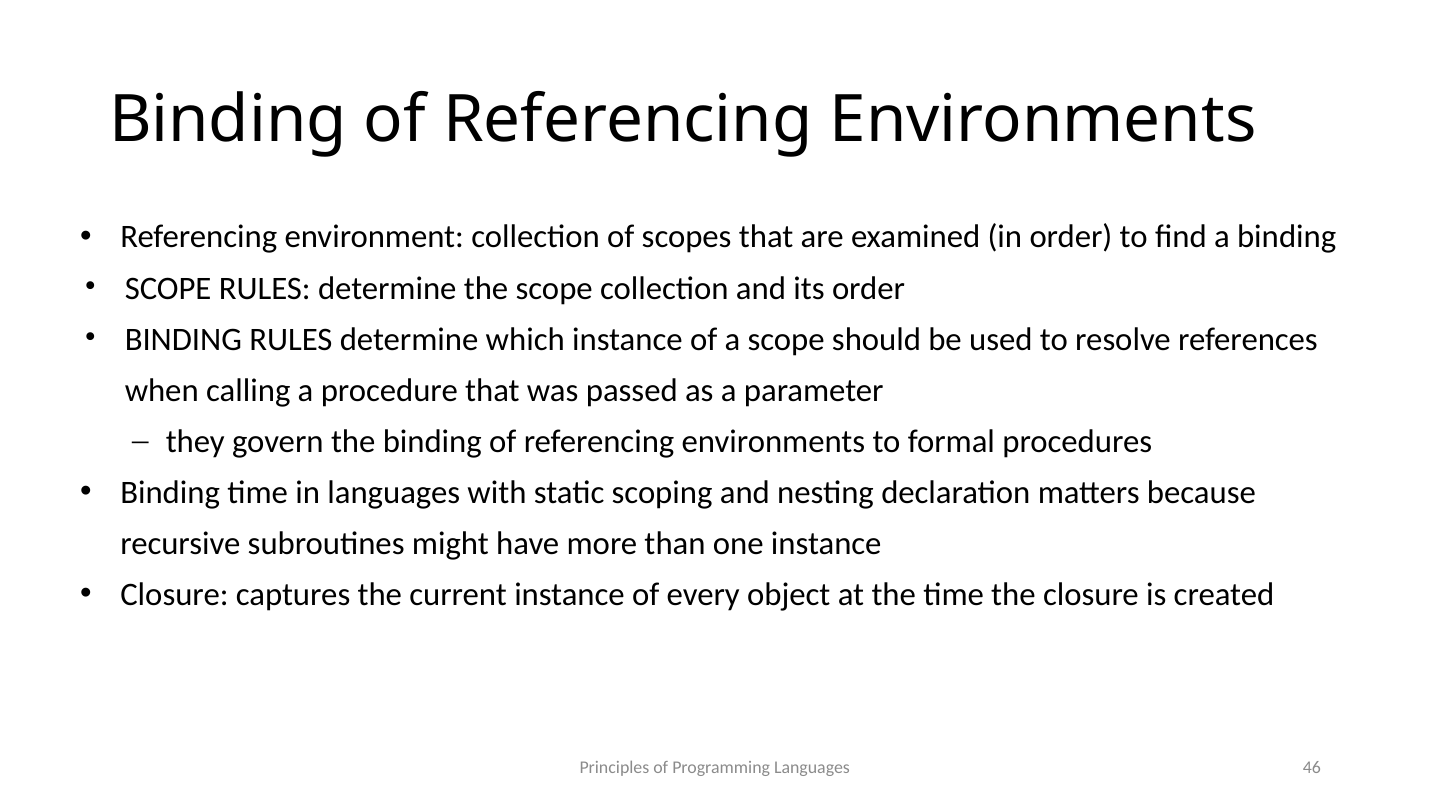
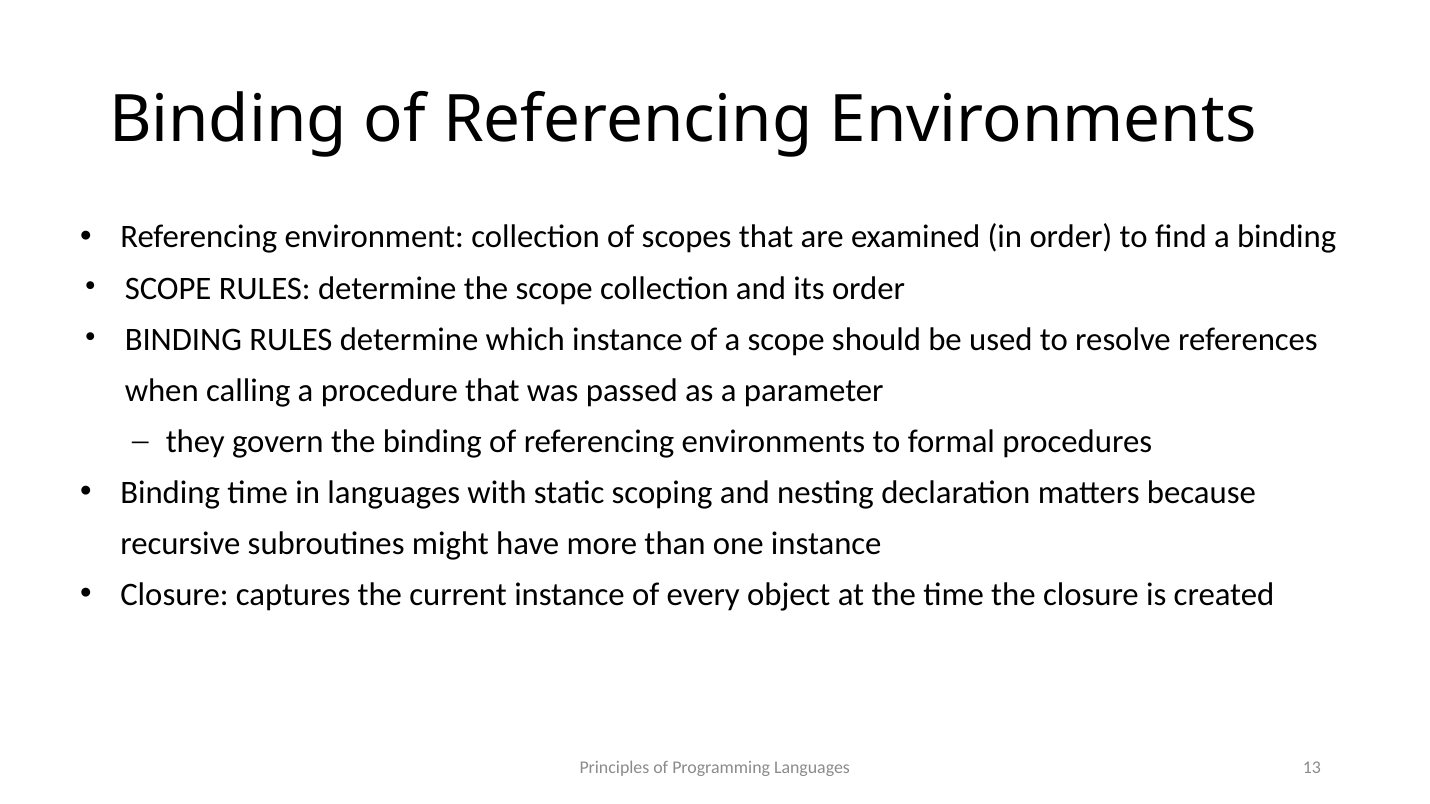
46: 46 -> 13
